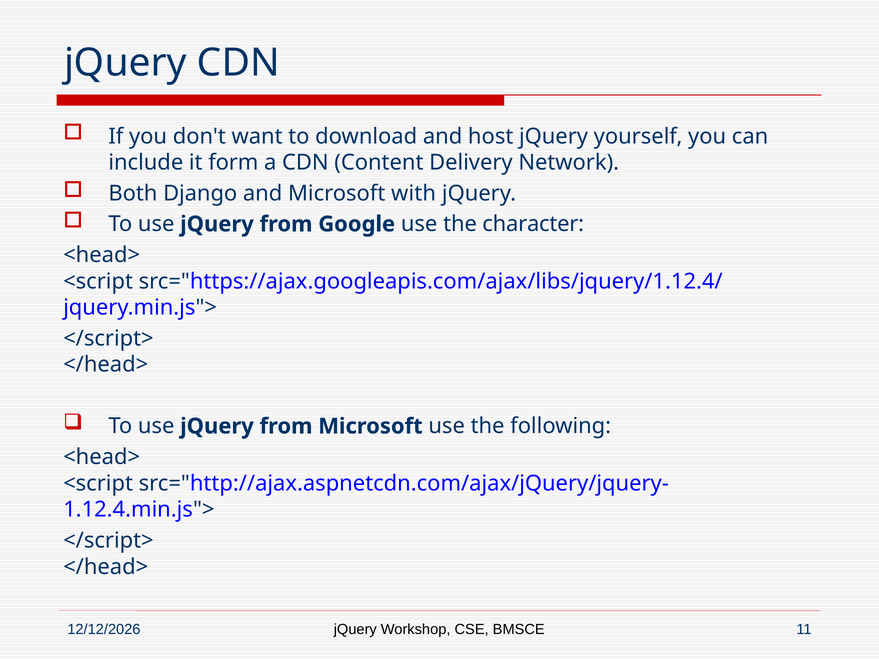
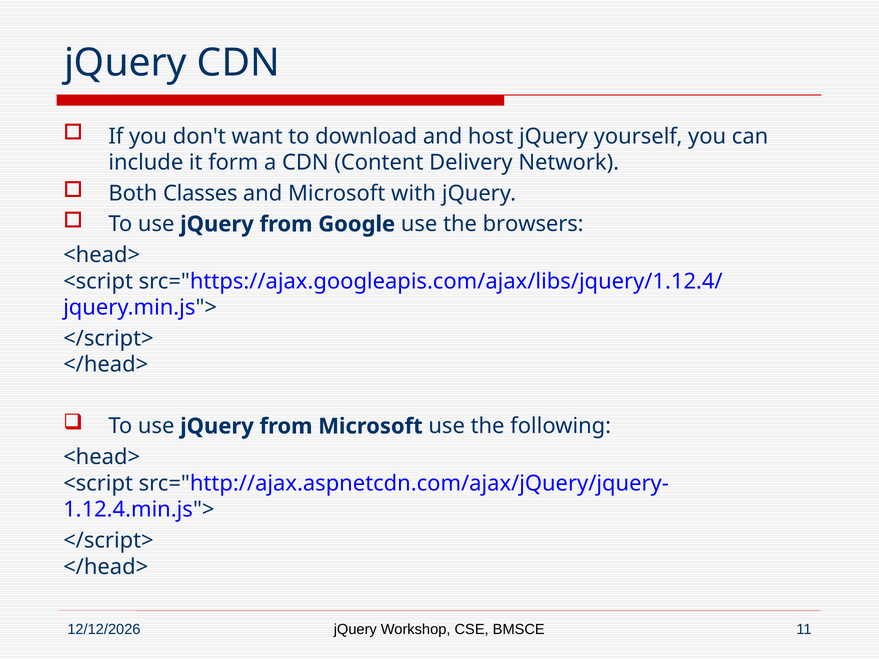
Django: Django -> Classes
character: character -> browsers
